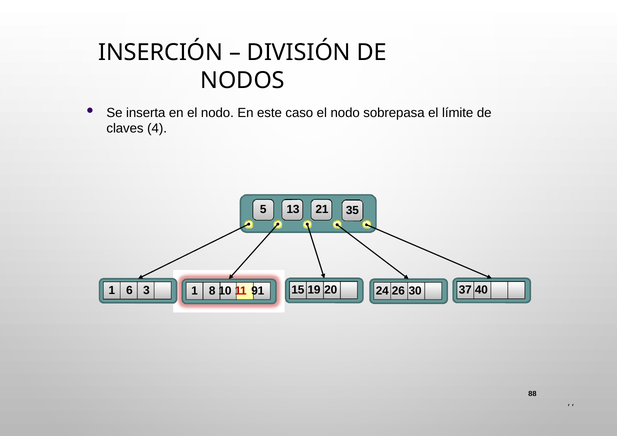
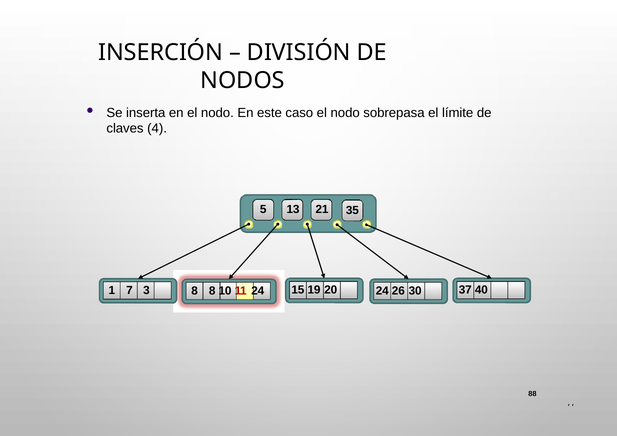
6: 6 -> 7
3 1: 1 -> 8
11 91: 91 -> 24
